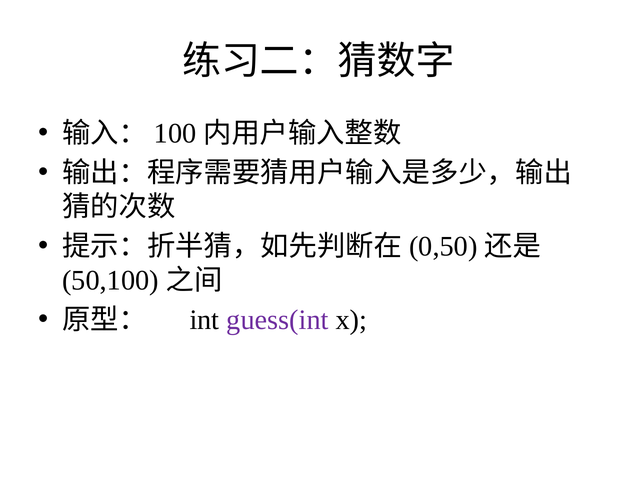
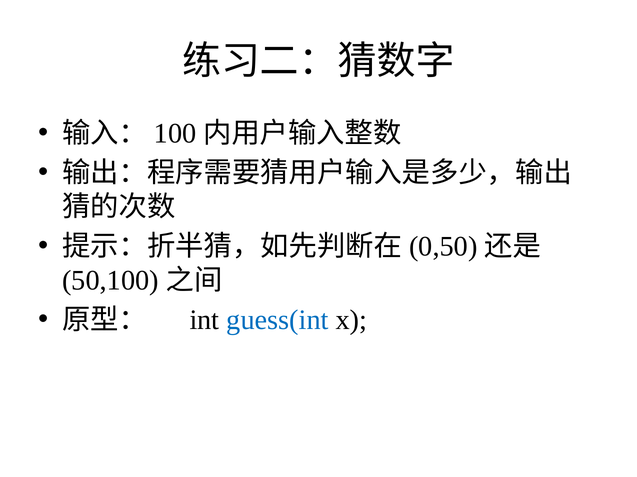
guess(int colour: purple -> blue
